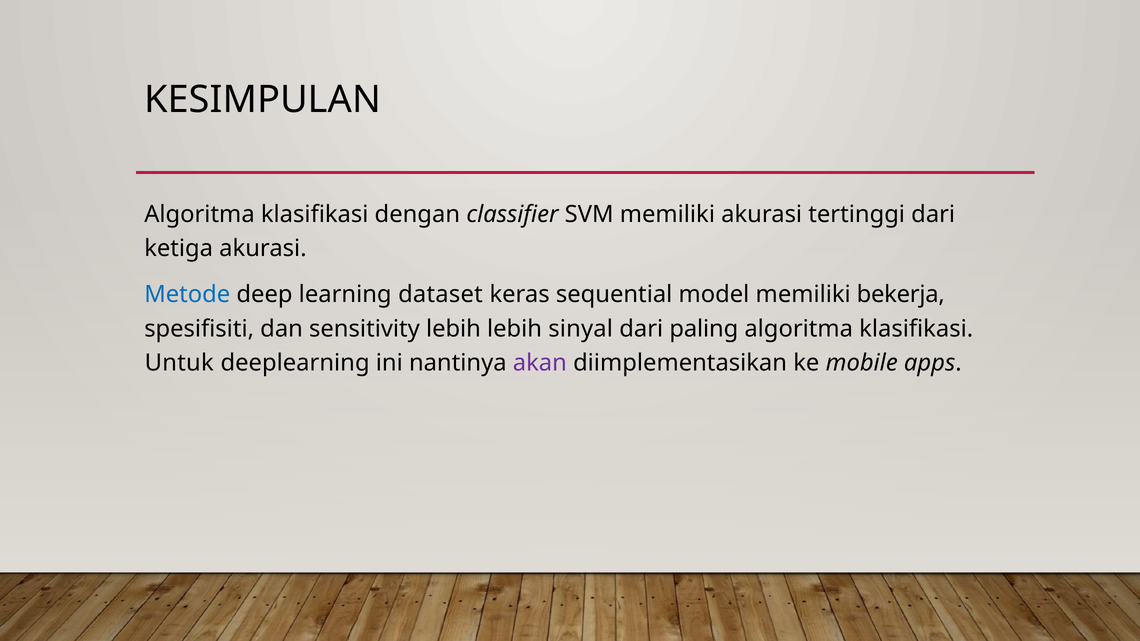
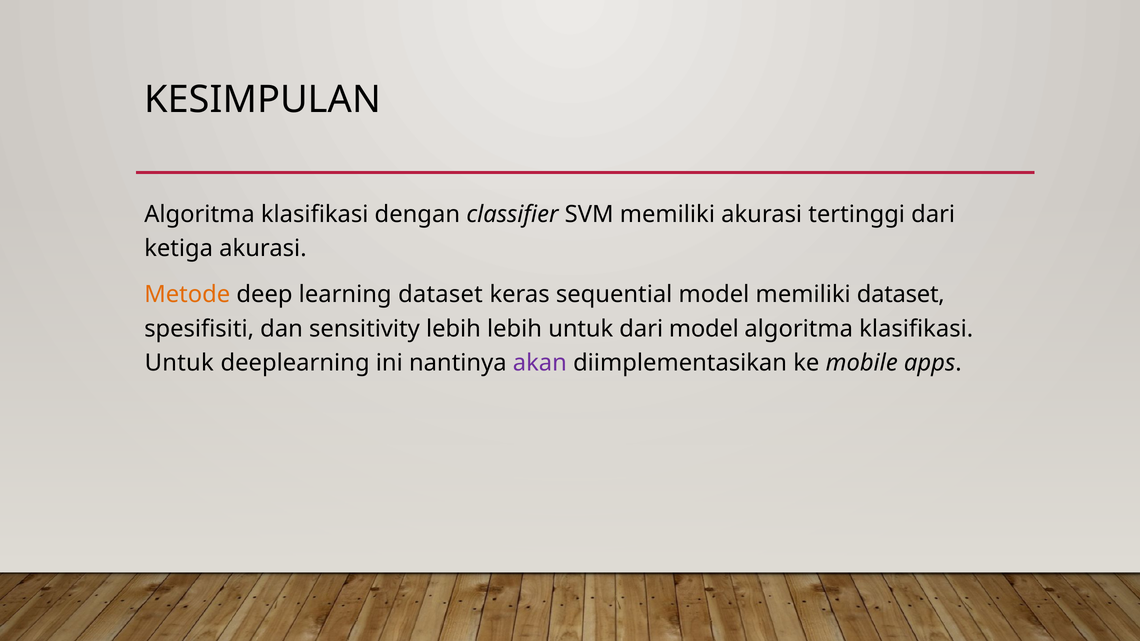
Metode colour: blue -> orange
memiliki bekerja: bekerja -> dataset
lebih sinyal: sinyal -> untuk
dari paling: paling -> model
